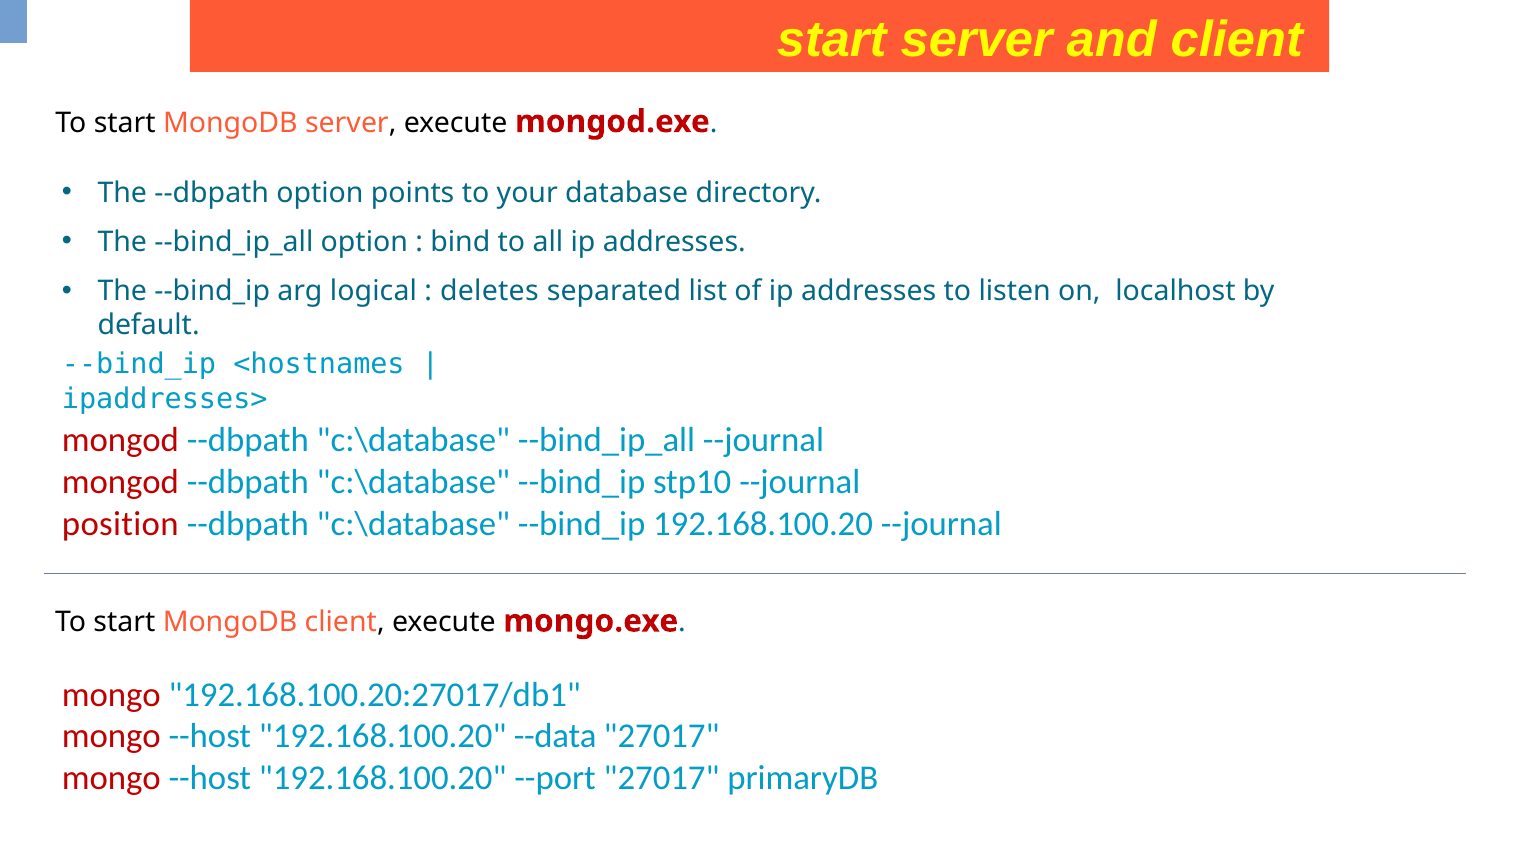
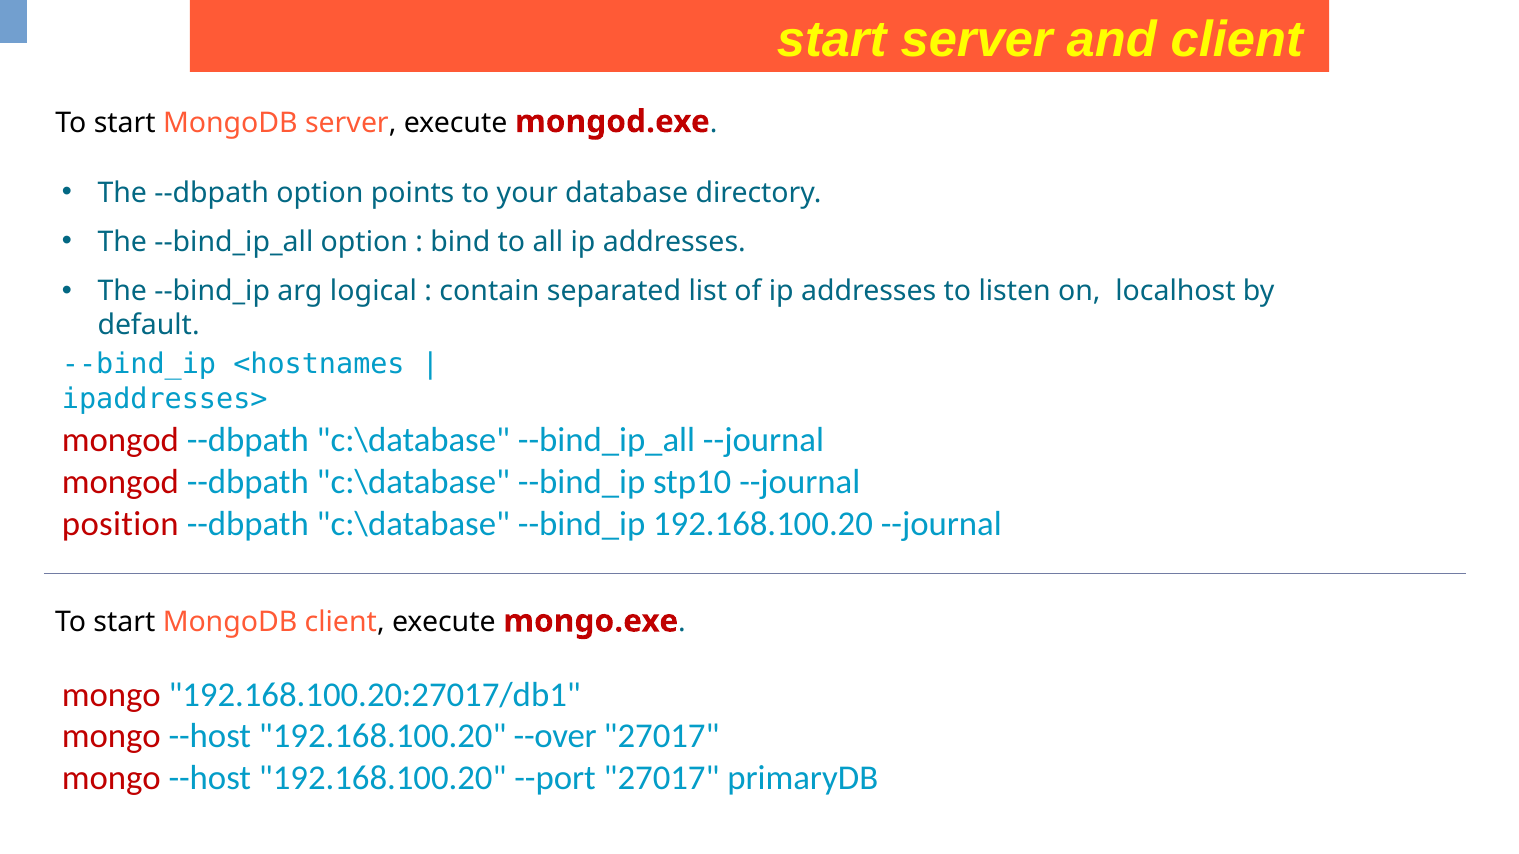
deletes: deletes -> contain
--data: --data -> --over
